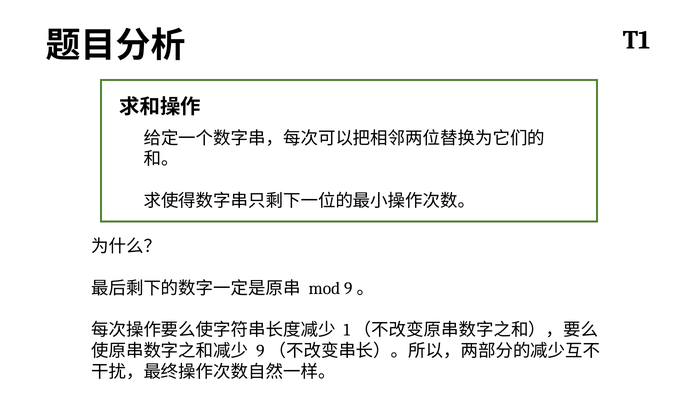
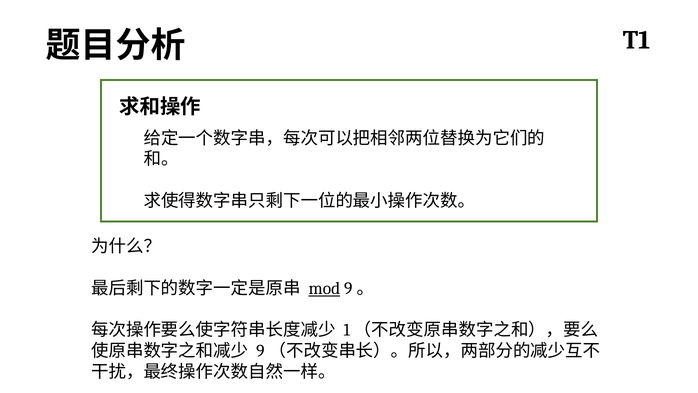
mod underline: none -> present
